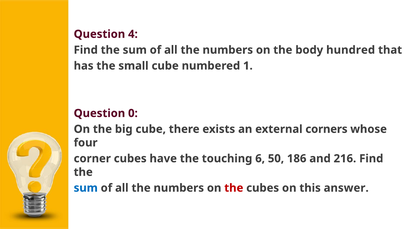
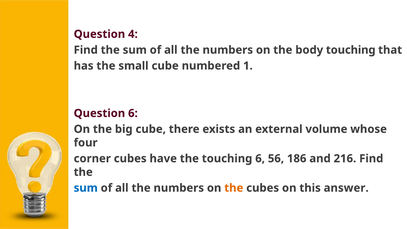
body hundred: hundred -> touching
Question 0: 0 -> 6
corners: corners -> volume
50: 50 -> 56
the at (234, 188) colour: red -> orange
